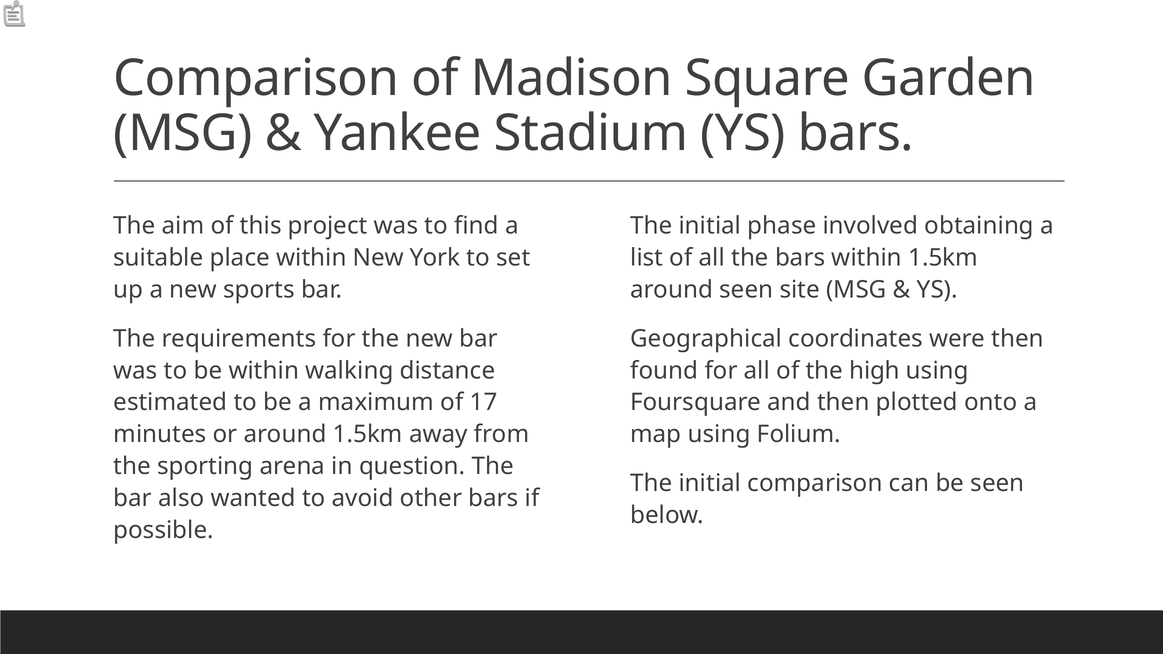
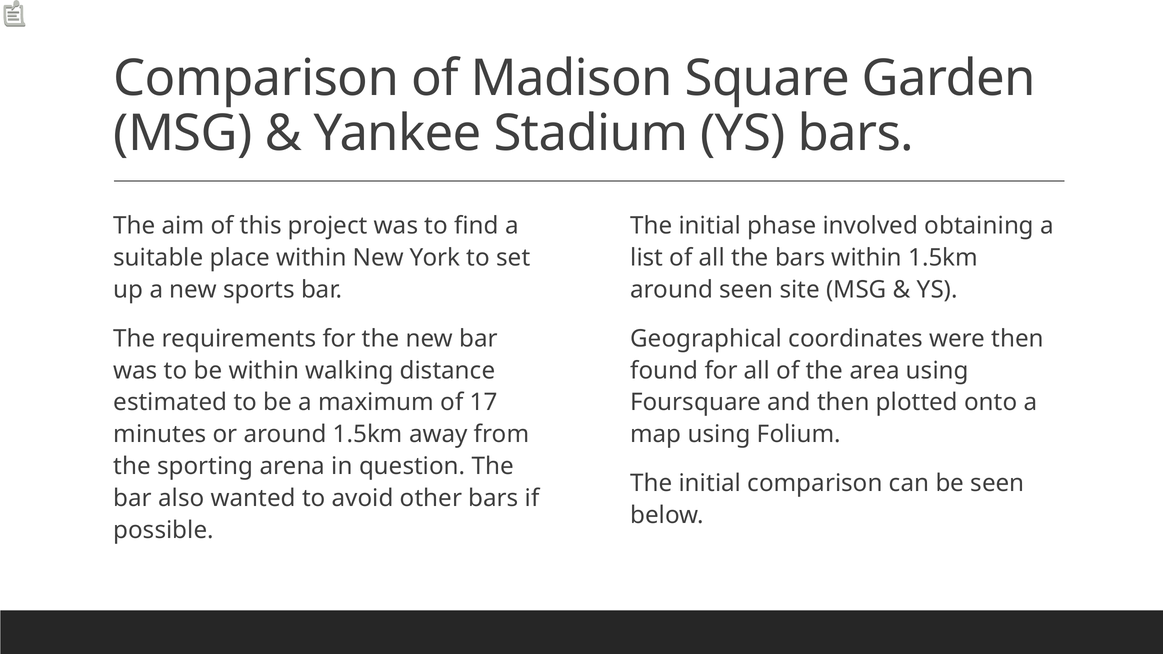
high: high -> area
